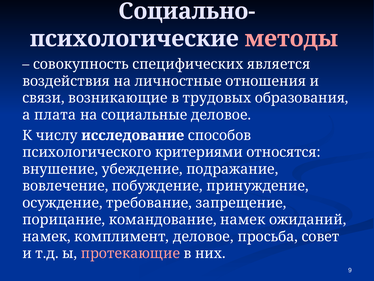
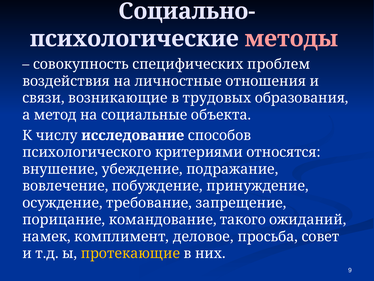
является: является -> проблем
плата: плата -> метод
социальные деловое: деловое -> объекта
командование намек: намек -> такого
протекающие colour: pink -> yellow
